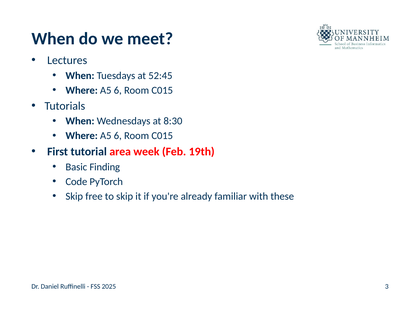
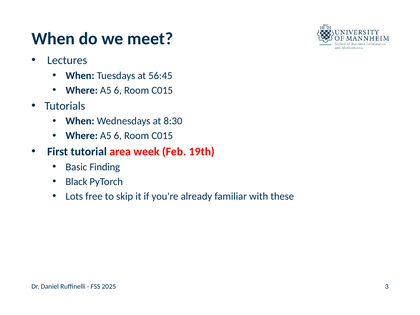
52:45: 52:45 -> 56:45
Code: Code -> Black
Skip at (74, 196): Skip -> Lots
